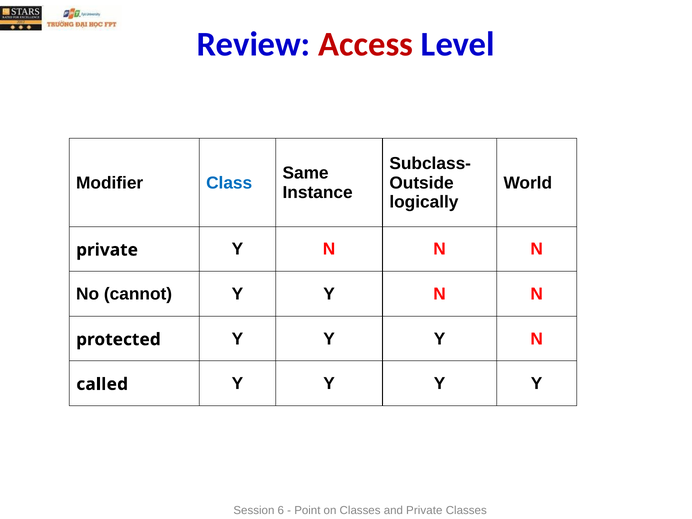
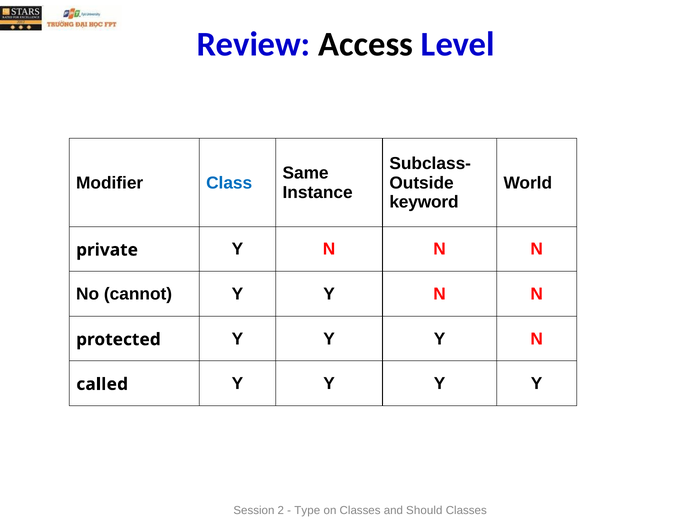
Access colour: red -> black
logically: logically -> keyword
6: 6 -> 2
Point: Point -> Type
and Private: Private -> Should
